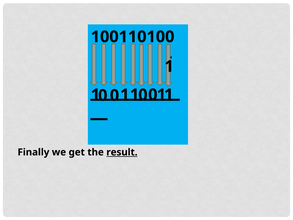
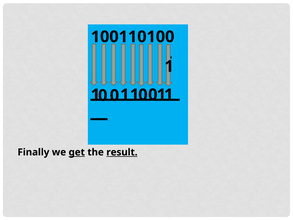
get underline: none -> present
